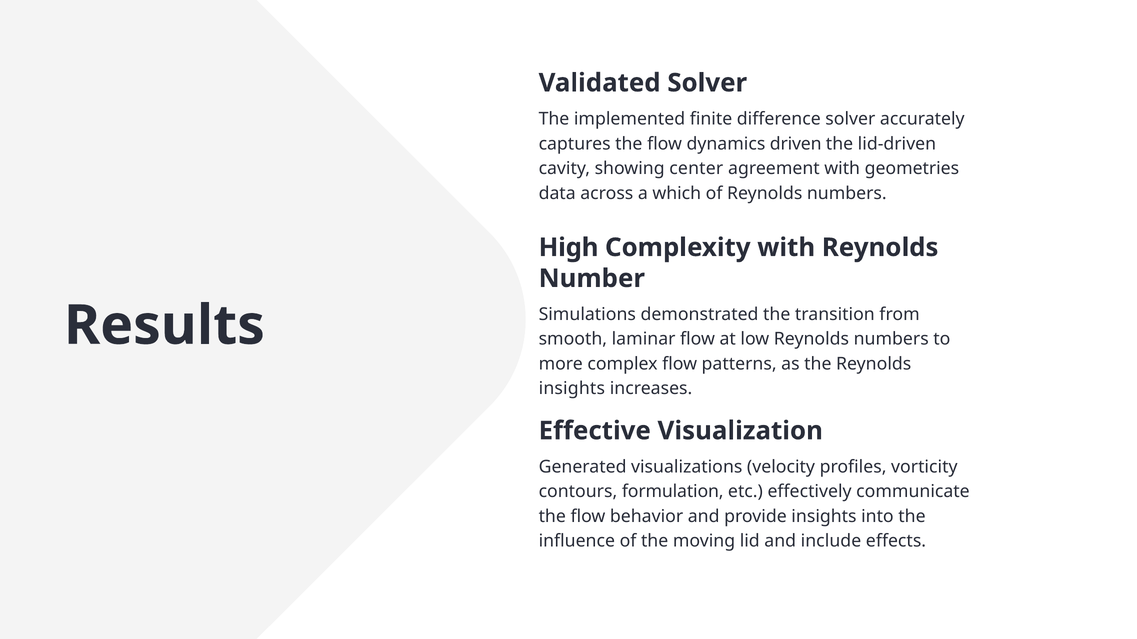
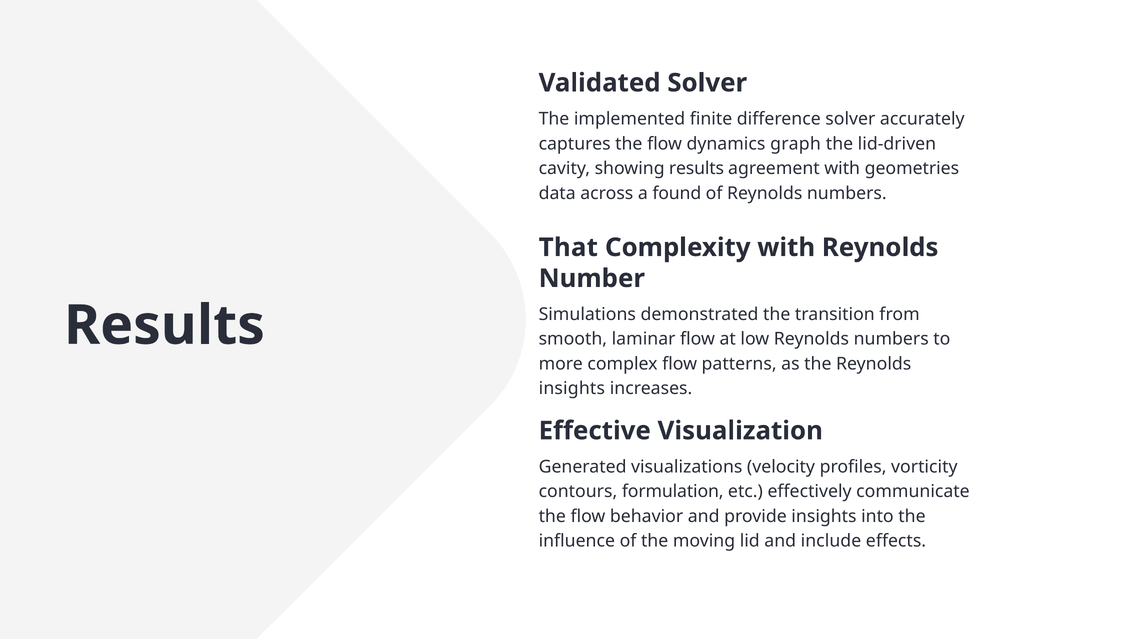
driven: driven -> graph
showing center: center -> results
which: which -> found
High: High -> That
